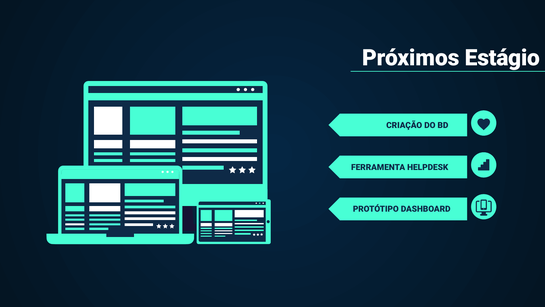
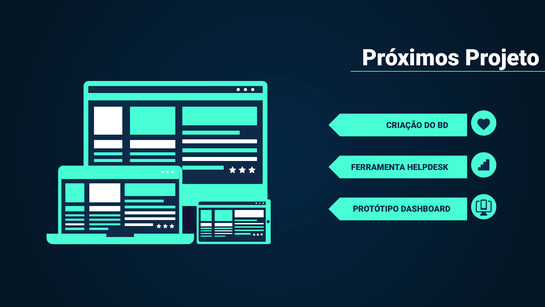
Estágio: Estágio -> Projeto
